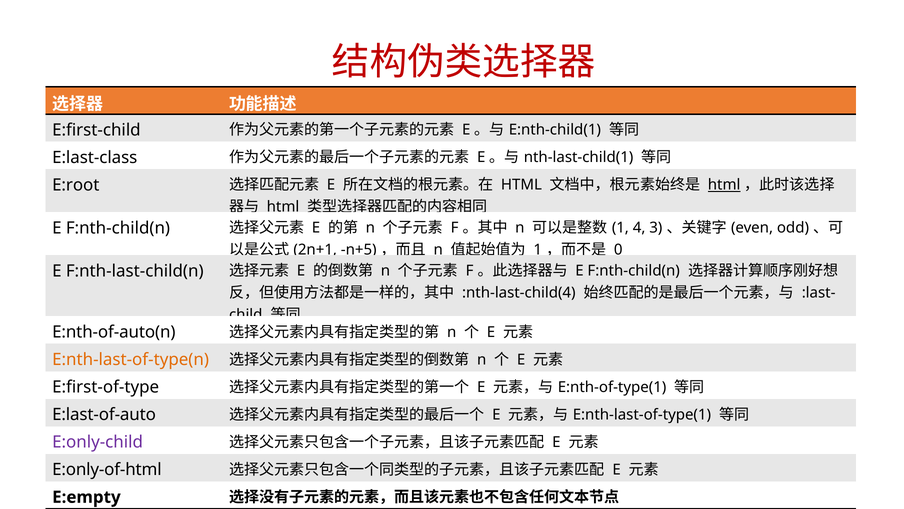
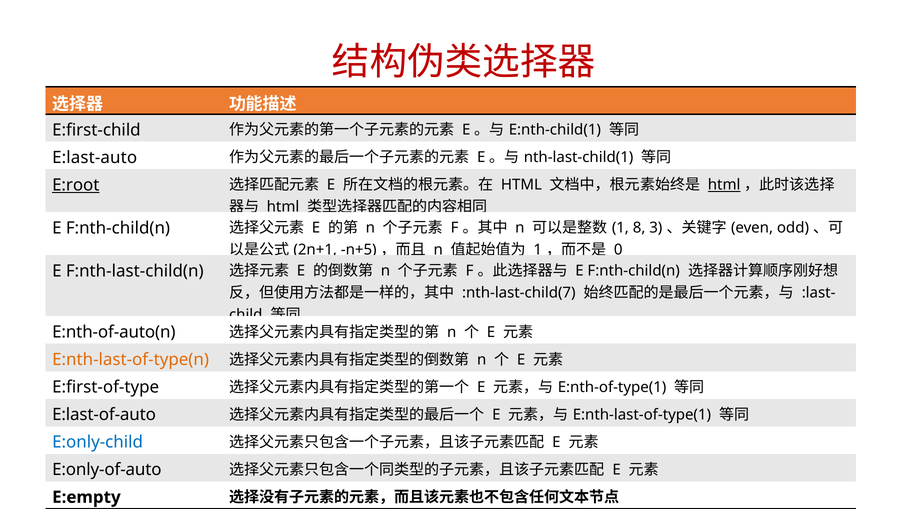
E:last-class: E:last-class -> E:last-auto
E:root underline: none -> present
4: 4 -> 8
:nth-last-child(4: :nth-last-child(4 -> :nth-last-child(7
E:only-child colour: purple -> blue
E:only-of-html: E:only-of-html -> E:only-of-auto
